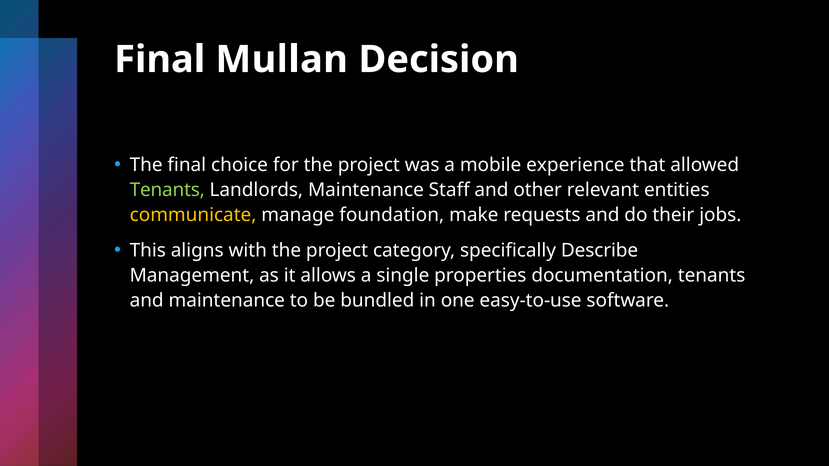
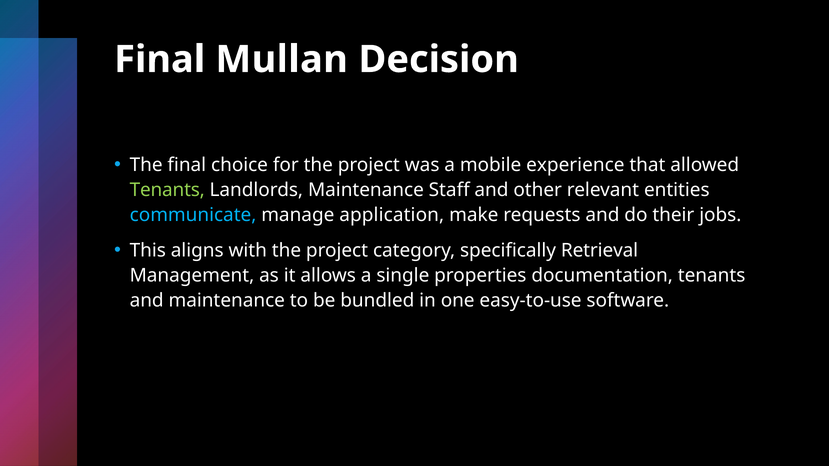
communicate colour: yellow -> light blue
foundation: foundation -> application
Describe: Describe -> Retrieval
